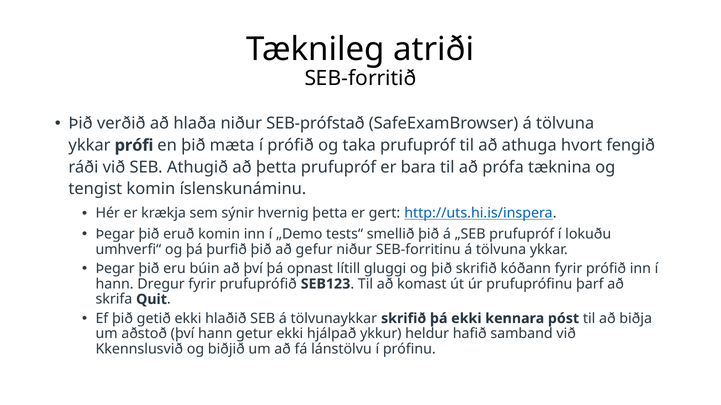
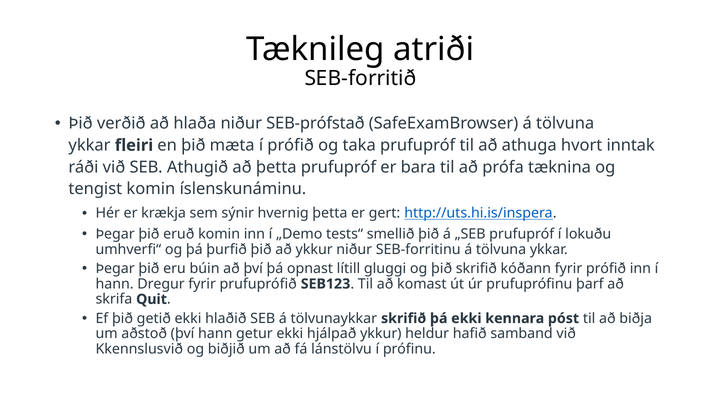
prófi: prófi -> fleiri
fengið: fengið -> inntak
að gefur: gefur -> ykkur
